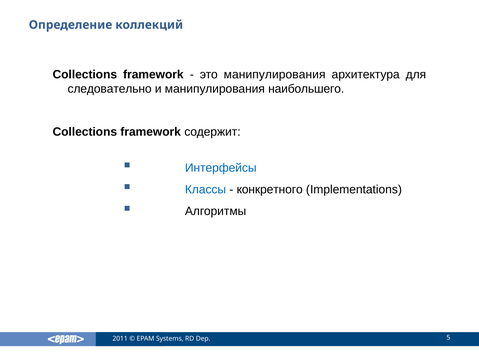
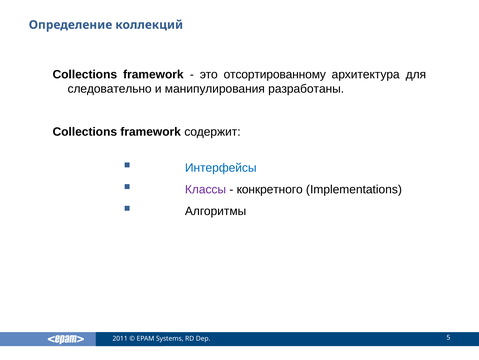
это манипулирования: манипулирования -> отсортированному
наибольшего: наибольшего -> разработаны
Классы colour: blue -> purple
